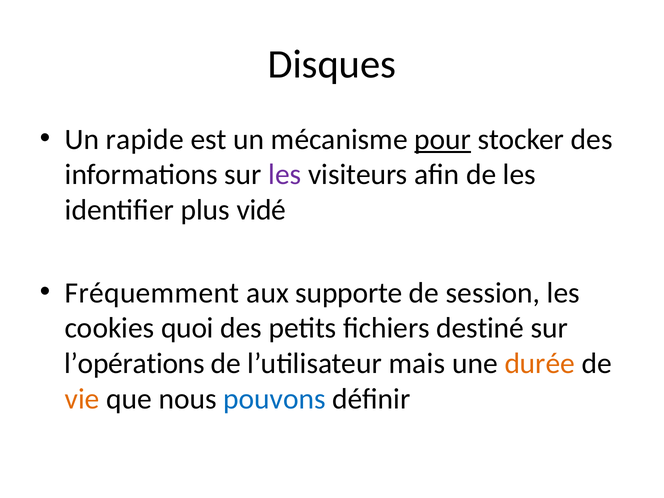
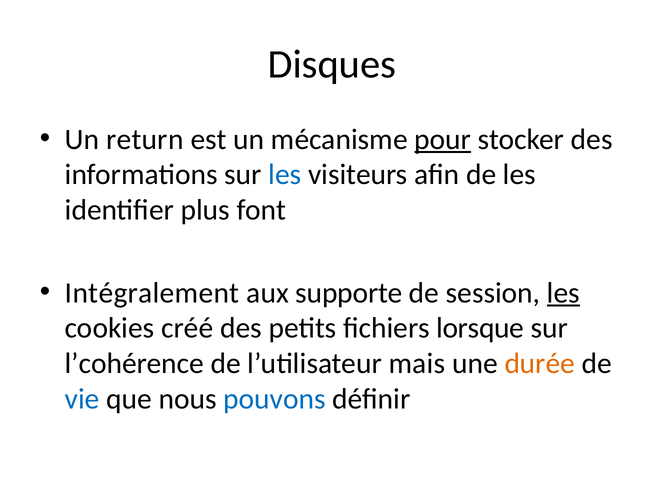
rapide: rapide -> return
les at (285, 175) colour: purple -> blue
vidé: vidé -> font
Fréquemment: Fréquemment -> Intégralement
les at (563, 293) underline: none -> present
quoi: quoi -> créé
destiné: destiné -> lorsque
l’opérations: l’opérations -> l’cohérence
vie colour: orange -> blue
